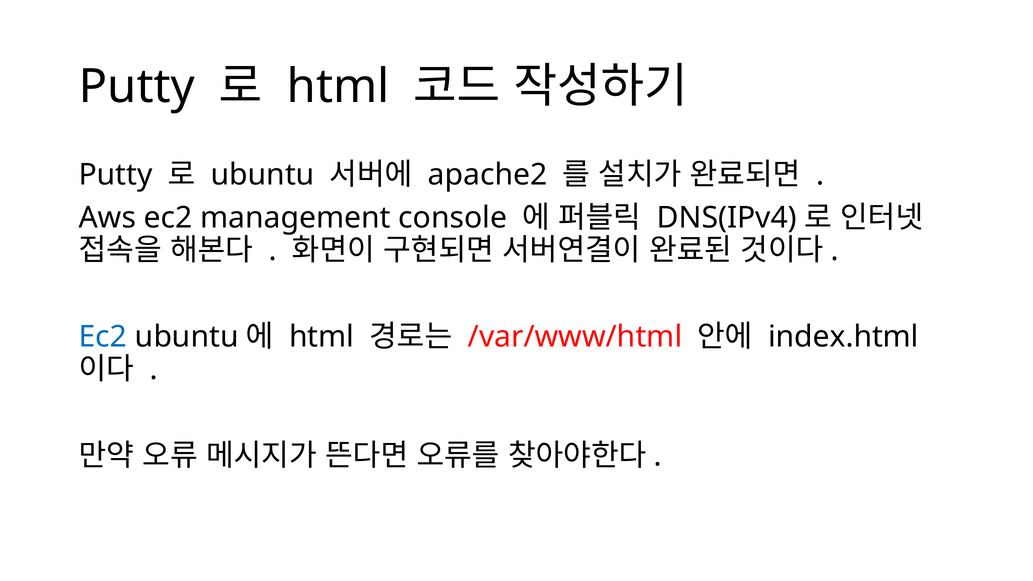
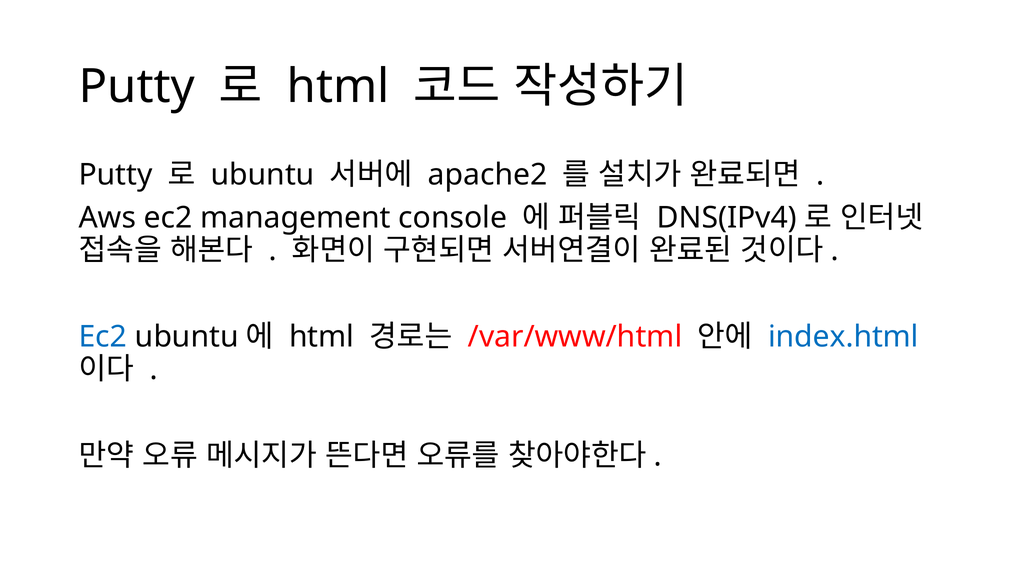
index.html colour: black -> blue
